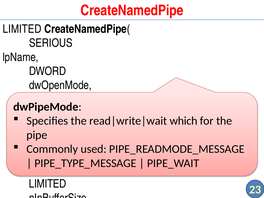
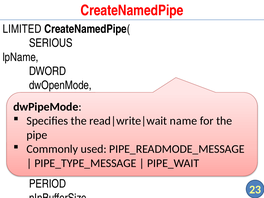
which: which -> name
LIMITED at (48, 184): LIMITED -> PERIOD
